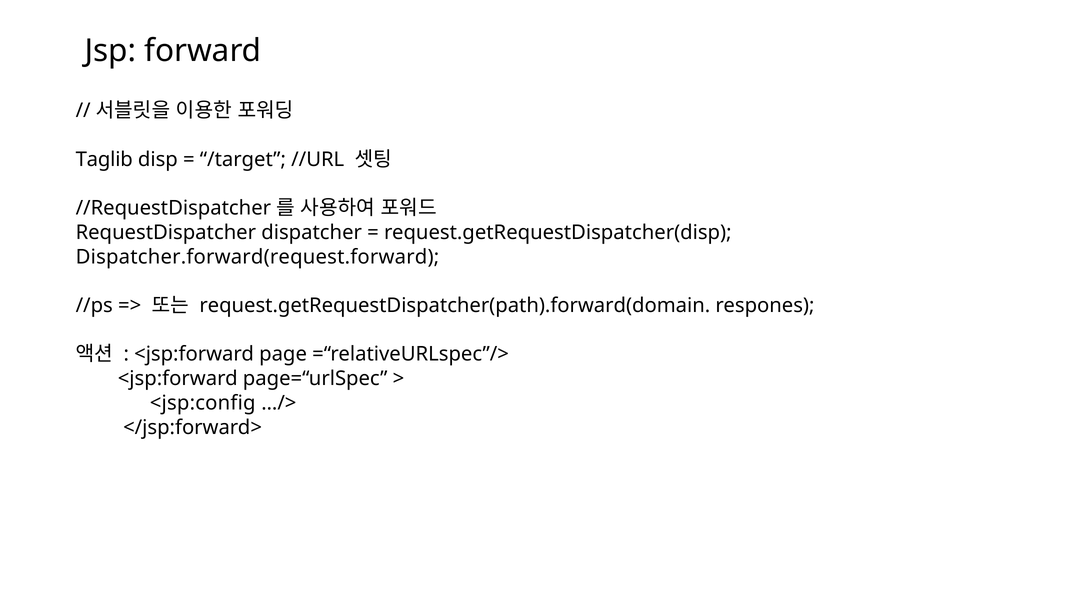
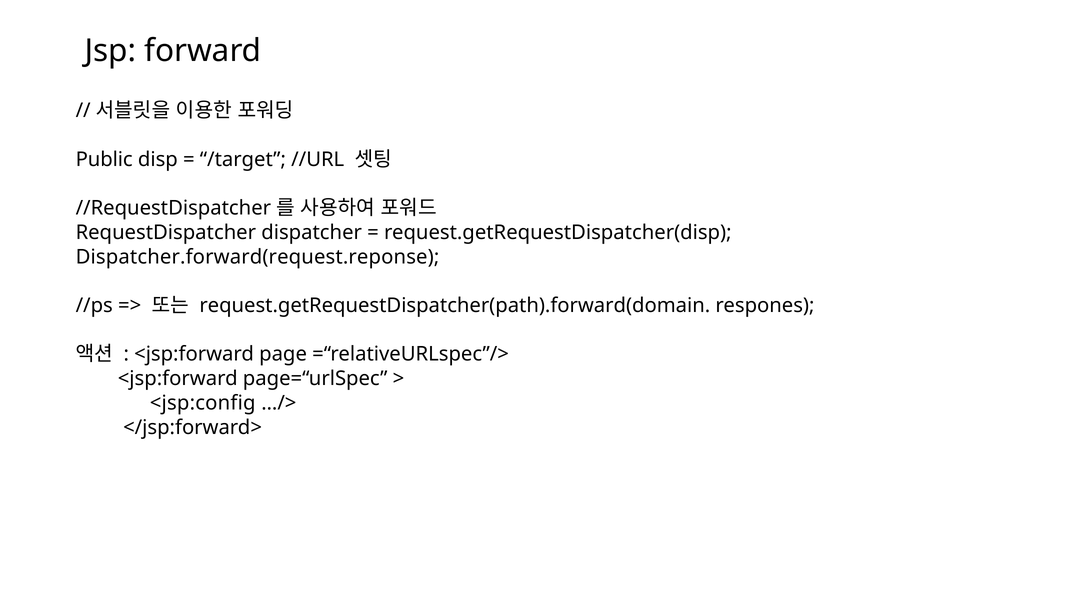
Taglib: Taglib -> Public
Dispatcher.forward(request.forward: Dispatcher.forward(request.forward -> Dispatcher.forward(request.reponse
